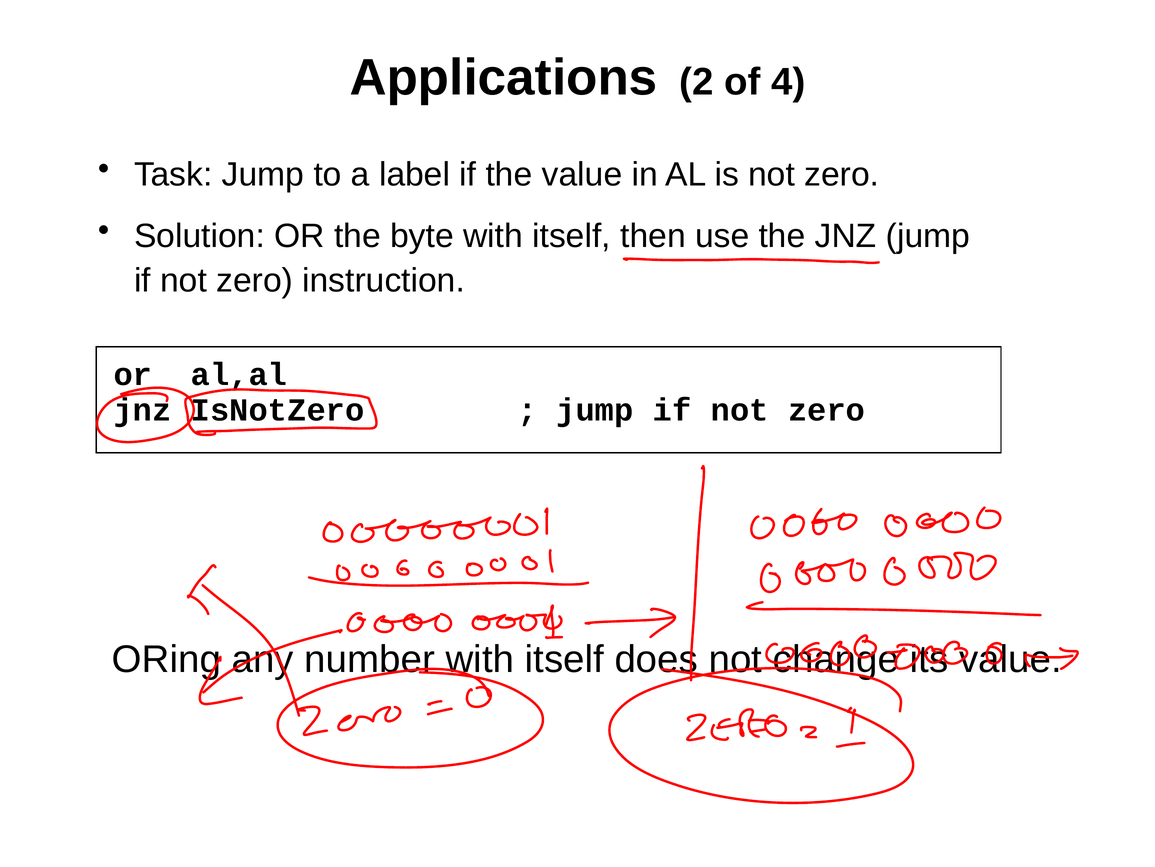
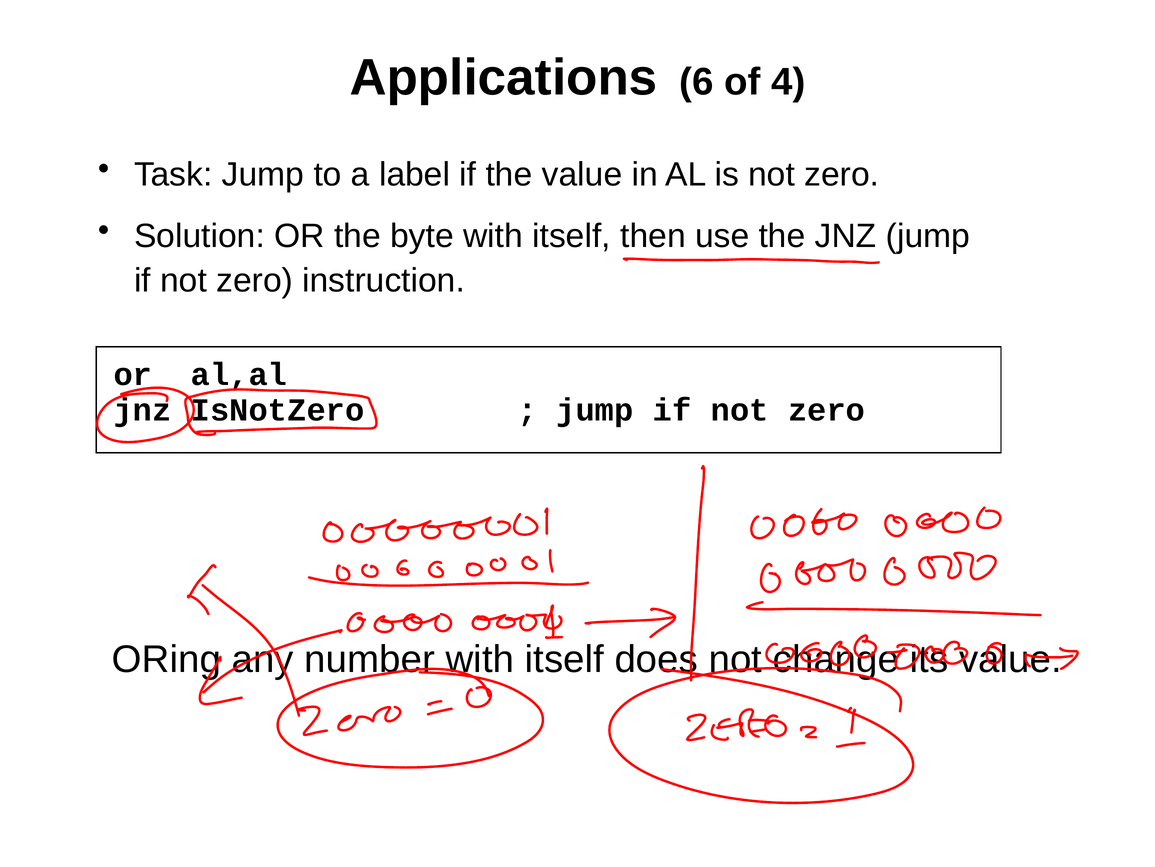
2: 2 -> 6
